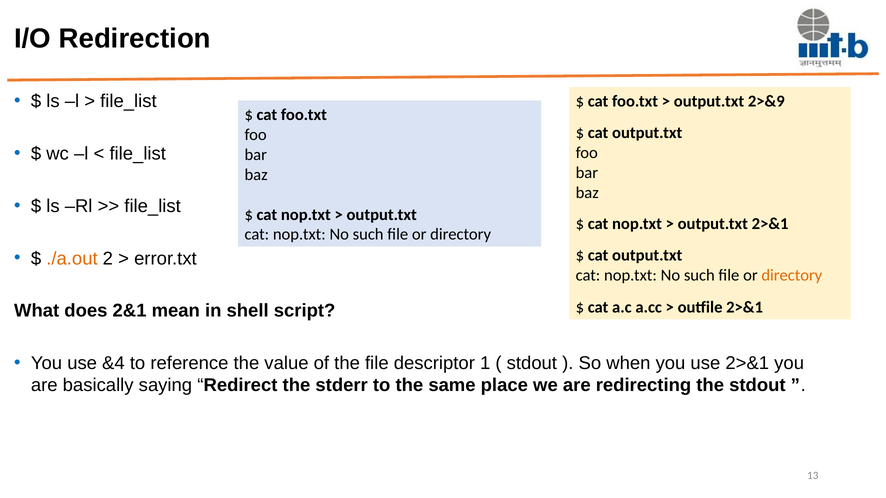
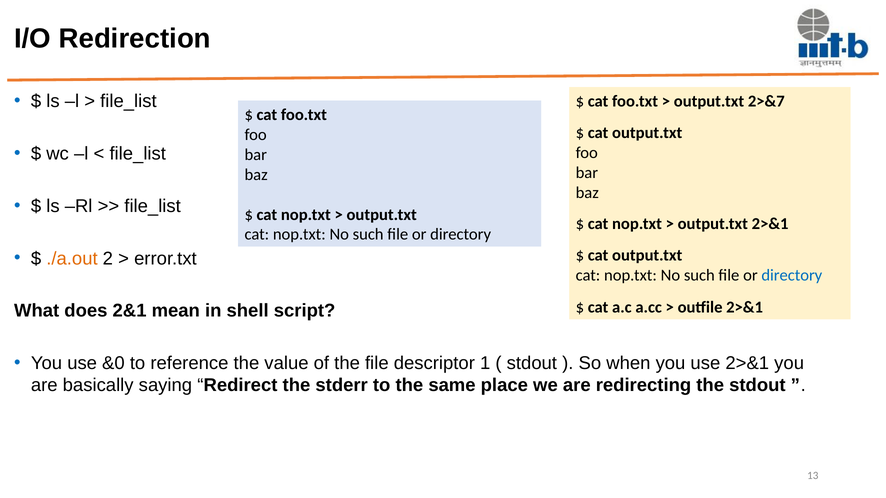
2>&9: 2>&9 -> 2>&7
directory at (792, 275) colour: orange -> blue
&4: &4 -> &0
